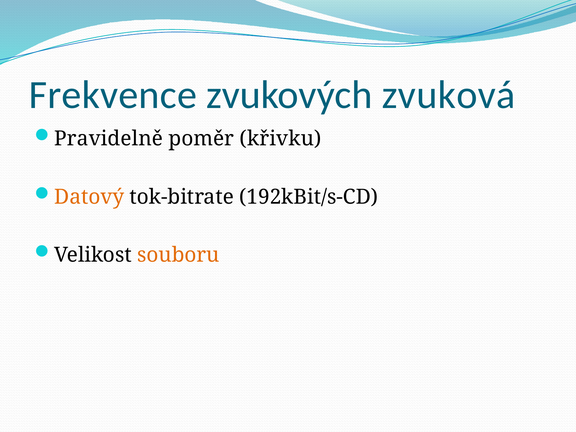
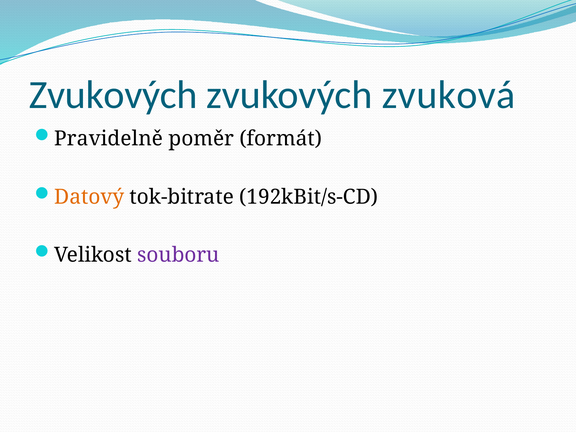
Frekvence at (113, 95): Frekvence -> Zvukových
křivku: křivku -> formát
souboru colour: orange -> purple
